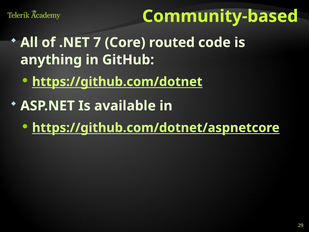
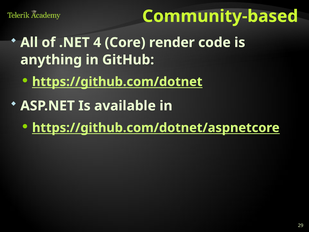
7: 7 -> 4
routed: routed -> render
